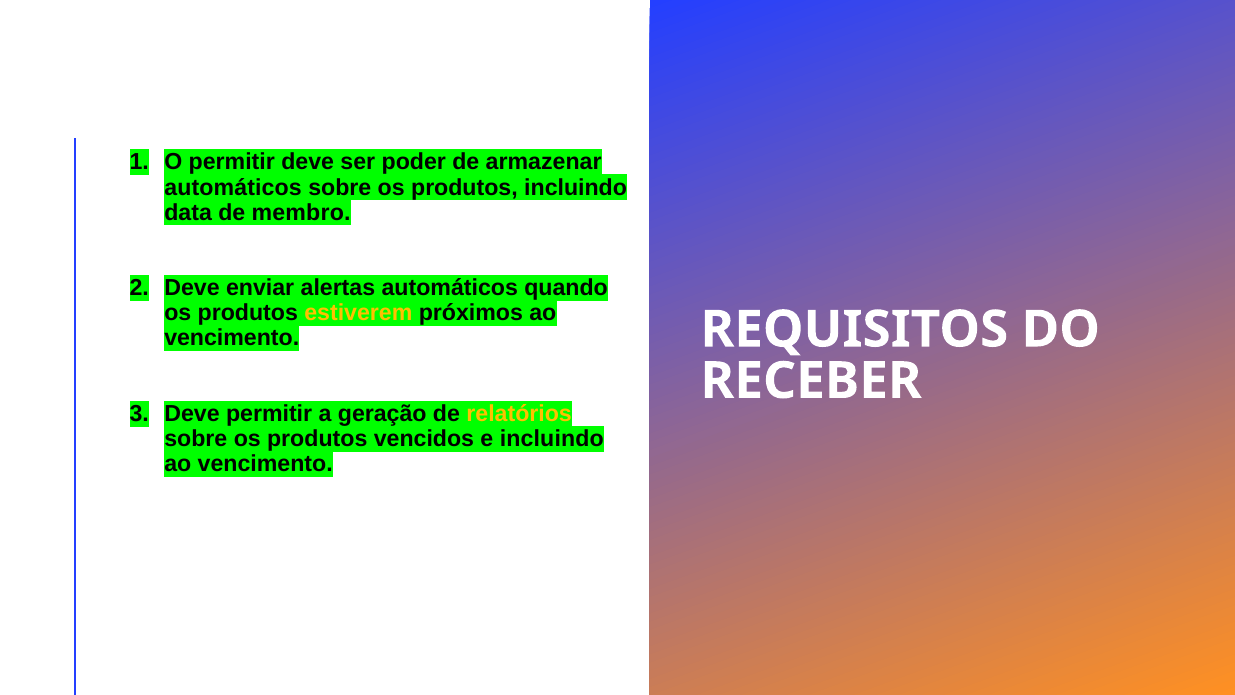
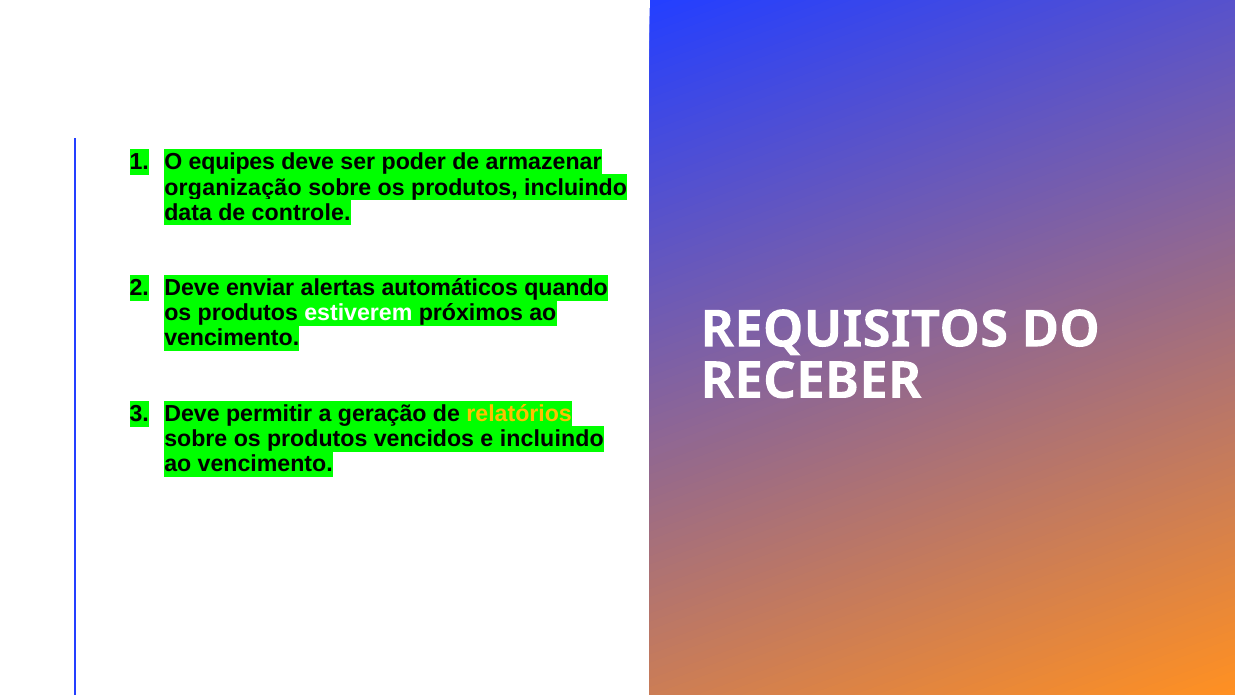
O permitir: permitir -> equipes
automáticos at (233, 187): automáticos -> organização
membro: membro -> controle
estiverem colour: yellow -> white
